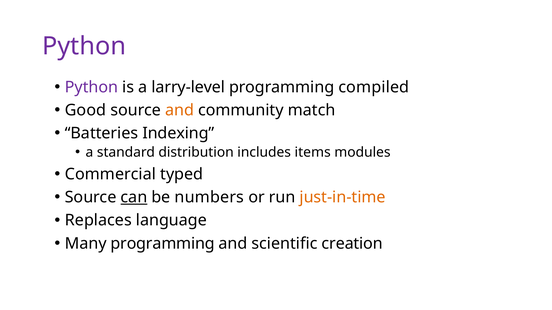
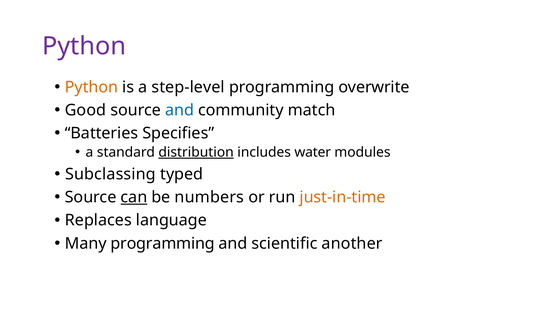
Python at (92, 87) colour: purple -> orange
larry-level: larry-level -> step-level
compiled: compiled -> overwrite
and at (180, 110) colour: orange -> blue
Indexing: Indexing -> Specifies
distribution underline: none -> present
items: items -> water
Commercial: Commercial -> Subclassing
creation: creation -> another
